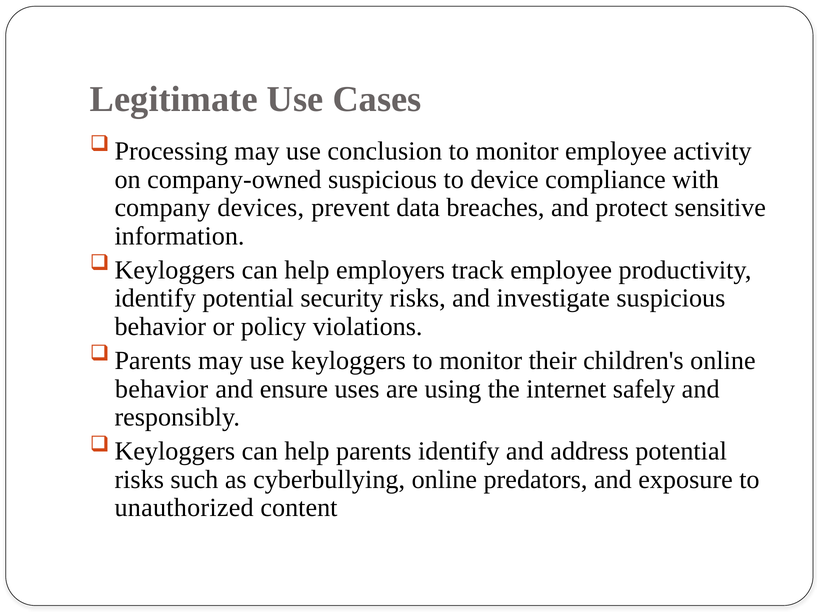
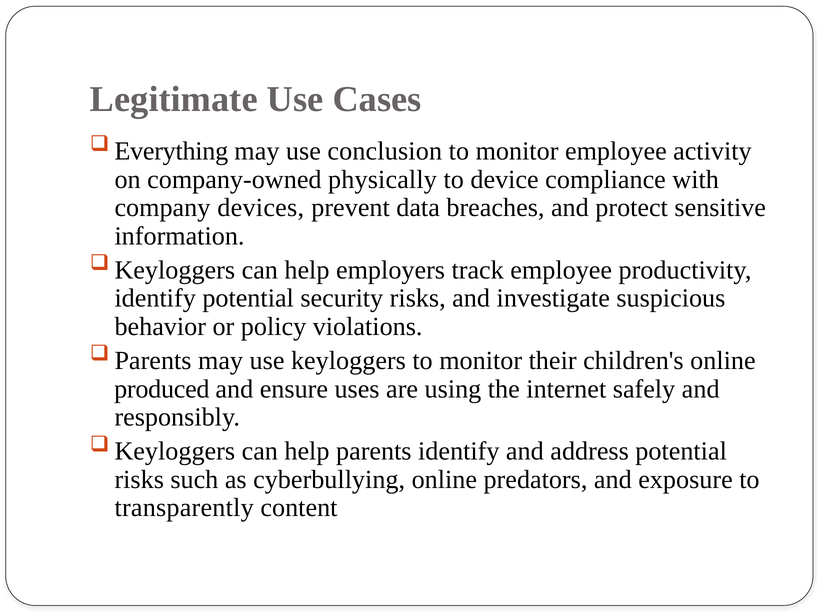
Processing: Processing -> Everything
company-owned suspicious: suspicious -> physically
behavior at (162, 389): behavior -> produced
unauthorized: unauthorized -> transparently
